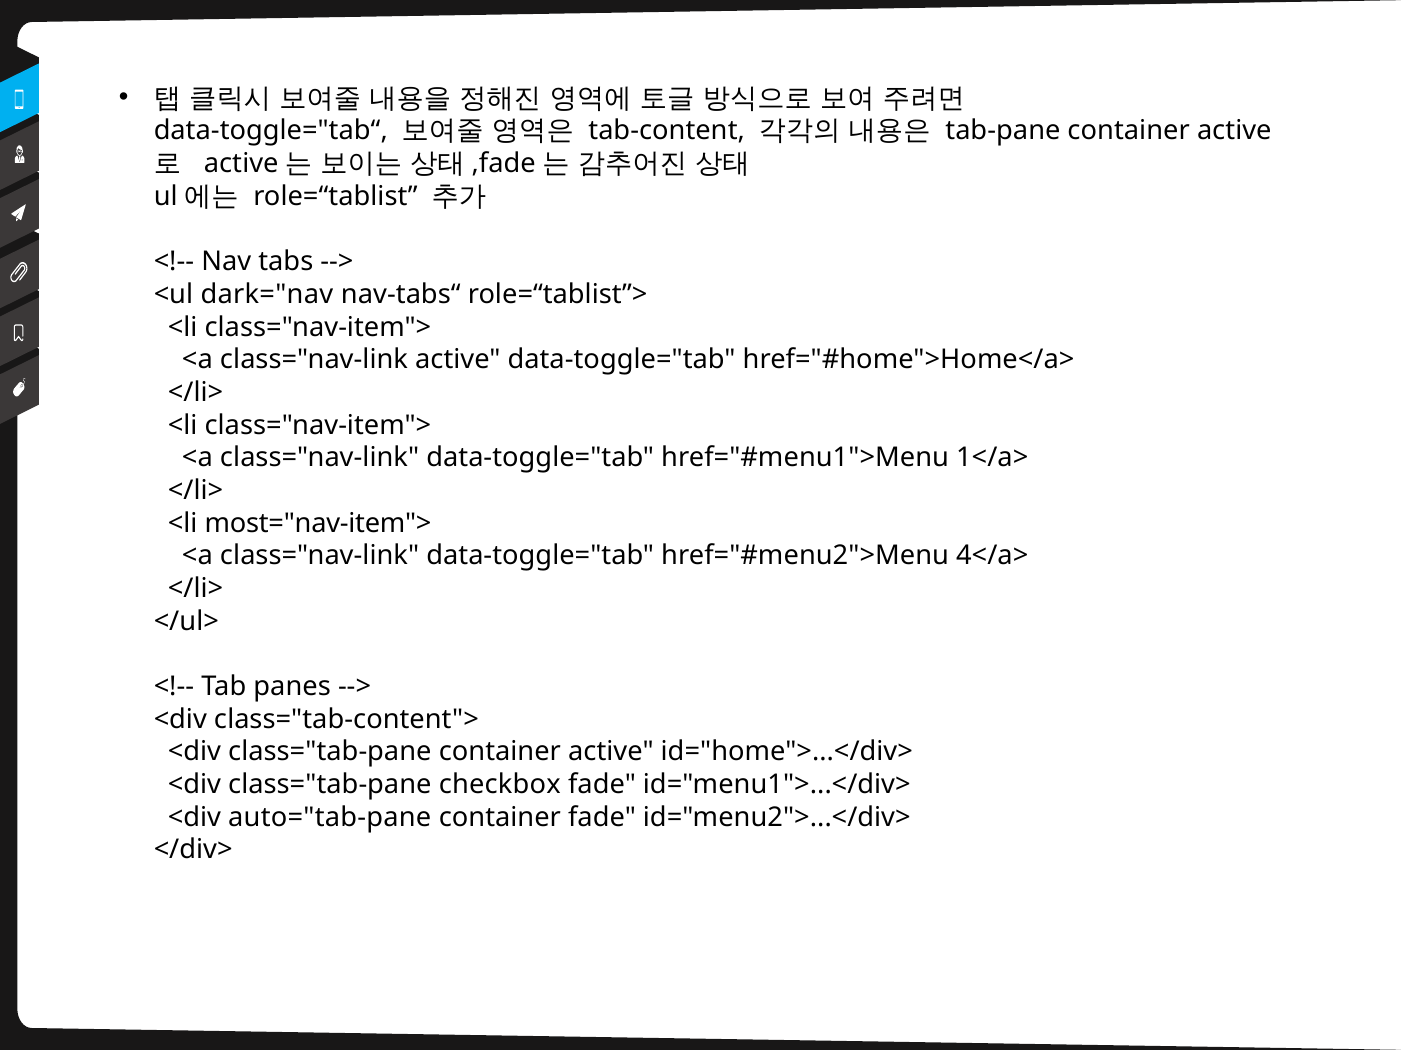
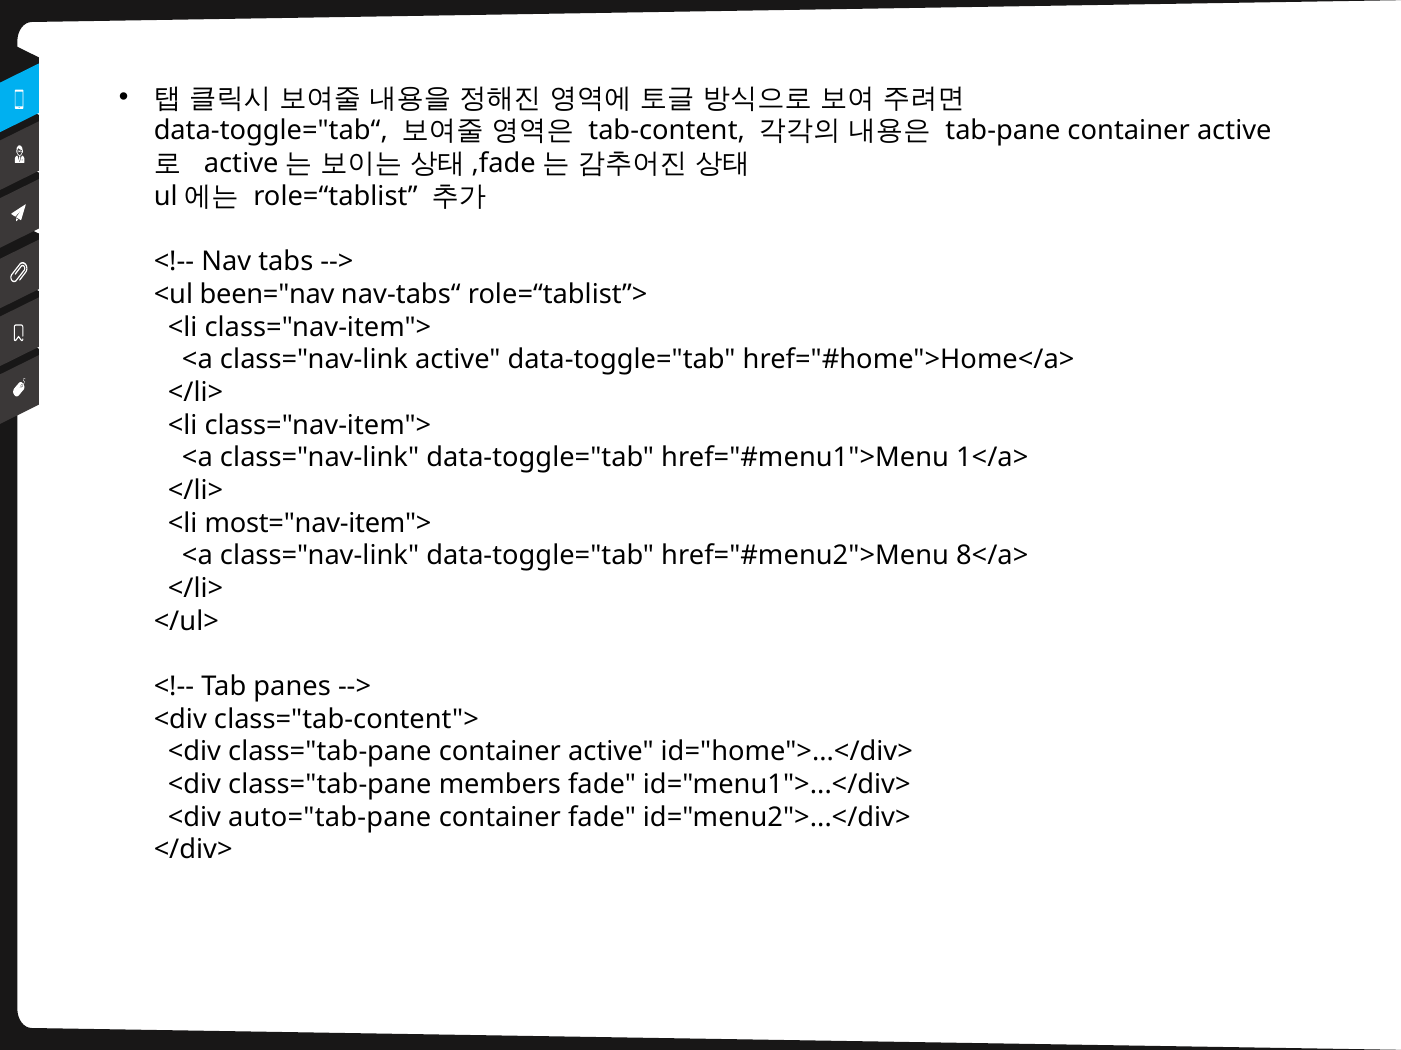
dark="nav: dark="nav -> been="nav
4</a>: 4</a> -> 8</a>
checkbox: checkbox -> members
